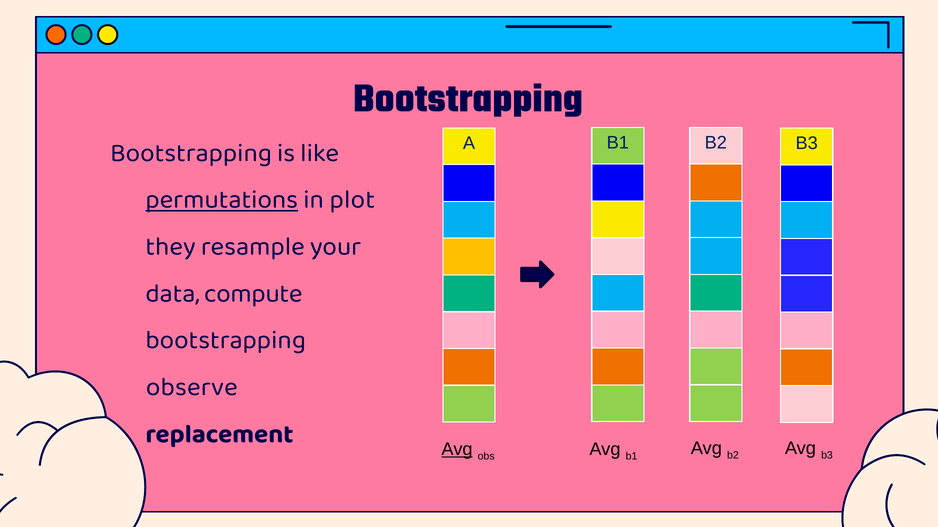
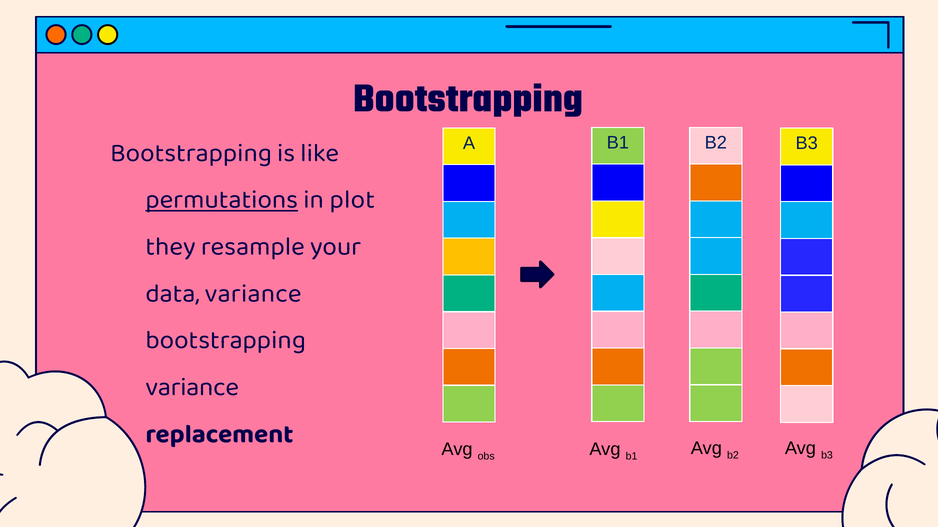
data compute: compute -> variance
observe at (192, 387): observe -> variance
Avg at (457, 450) underline: present -> none
